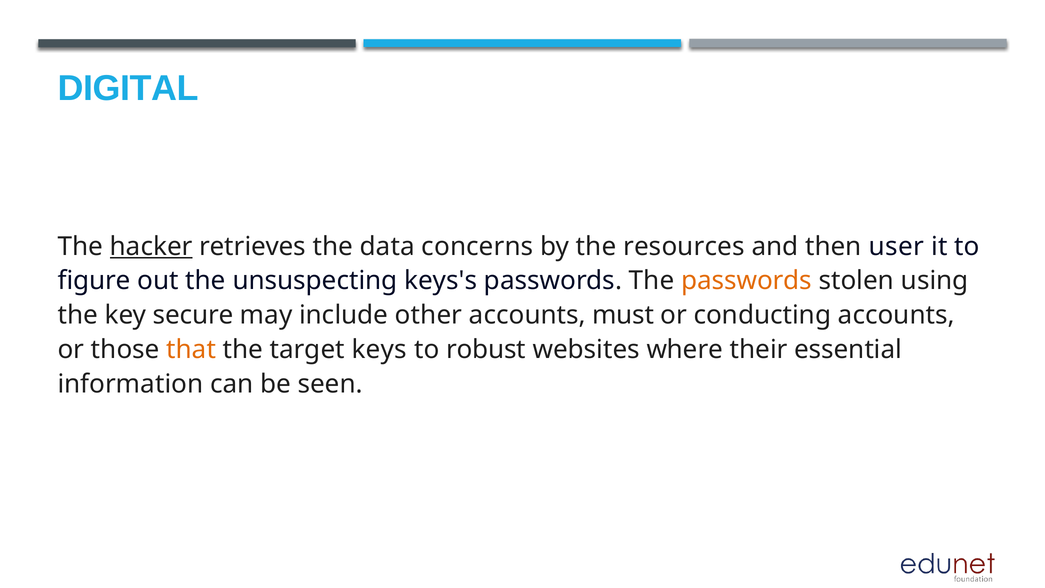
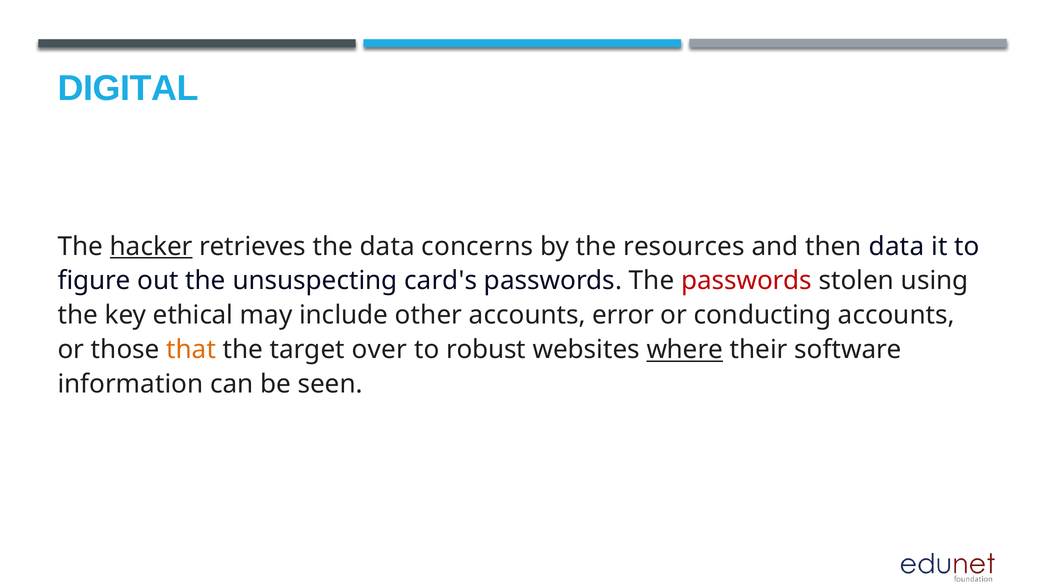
then user: user -> data
keys's: keys's -> card's
passwords at (747, 281) colour: orange -> red
secure: secure -> ethical
must: must -> error
keys: keys -> over
where underline: none -> present
essential: essential -> software
